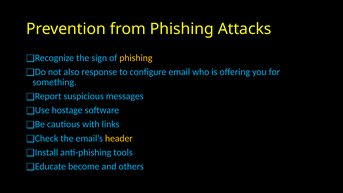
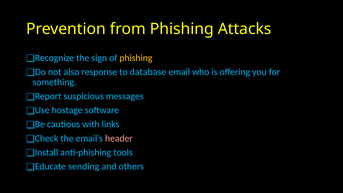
configure: configure -> database
header colour: yellow -> pink
become: become -> sending
